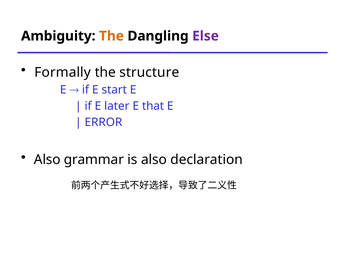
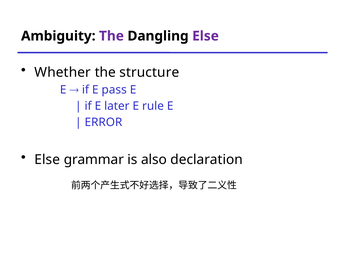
The at (111, 36) colour: orange -> purple
Formally: Formally -> Whether
start: start -> pass
that: that -> rule
Also at (47, 160): Also -> Else
